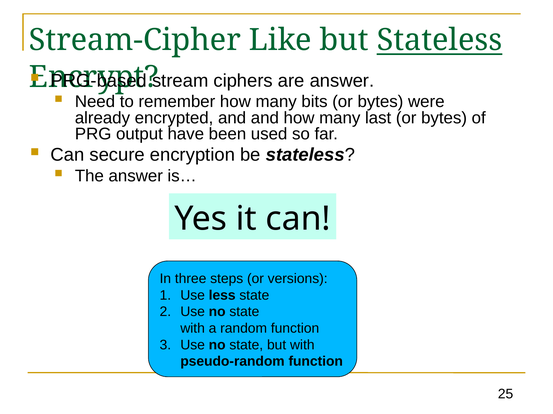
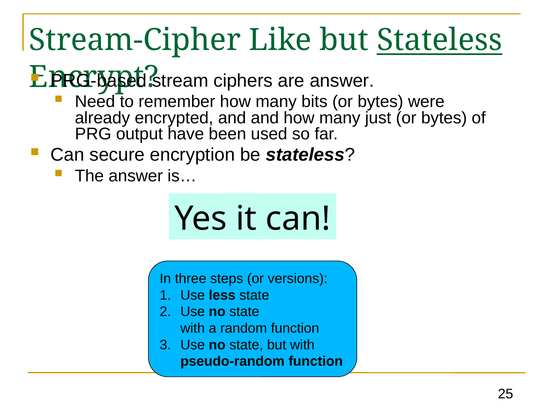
last: last -> just
